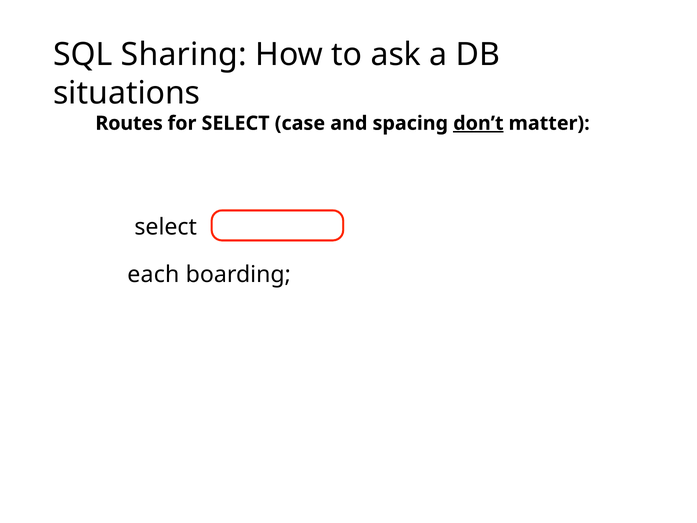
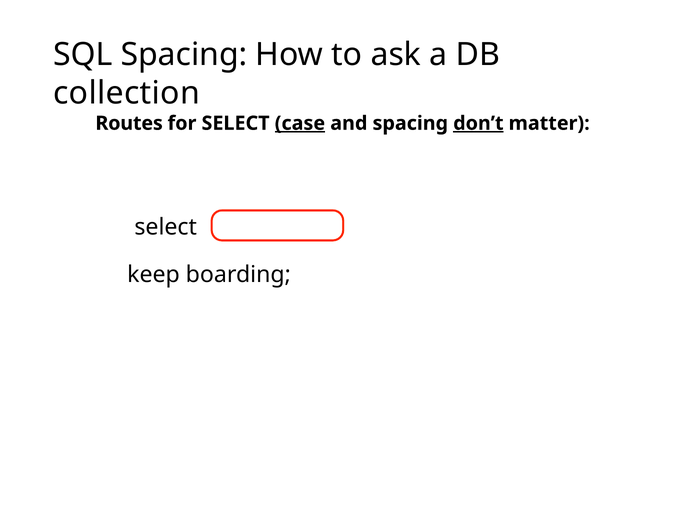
SQL Sharing: Sharing -> Spacing
situations: situations -> collection
case underline: none -> present
each: each -> keep
